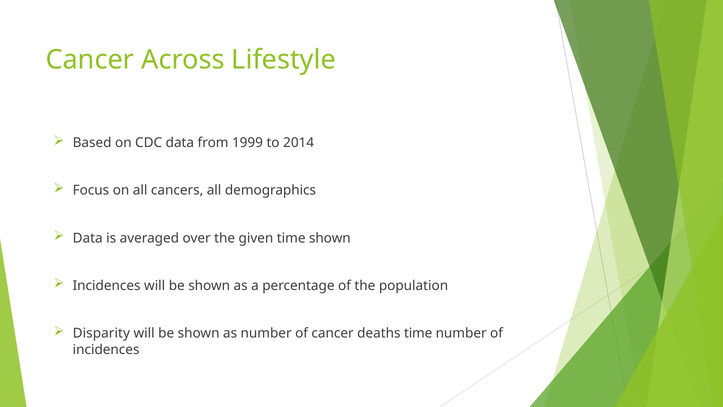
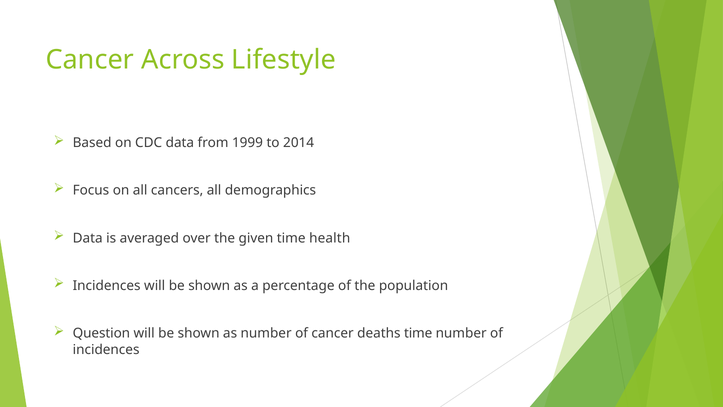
time shown: shown -> health
Disparity: Disparity -> Question
